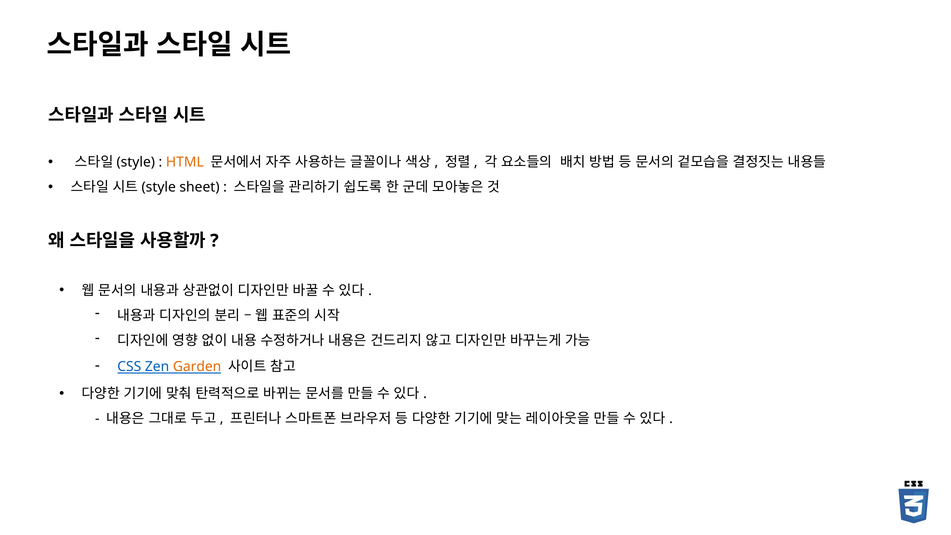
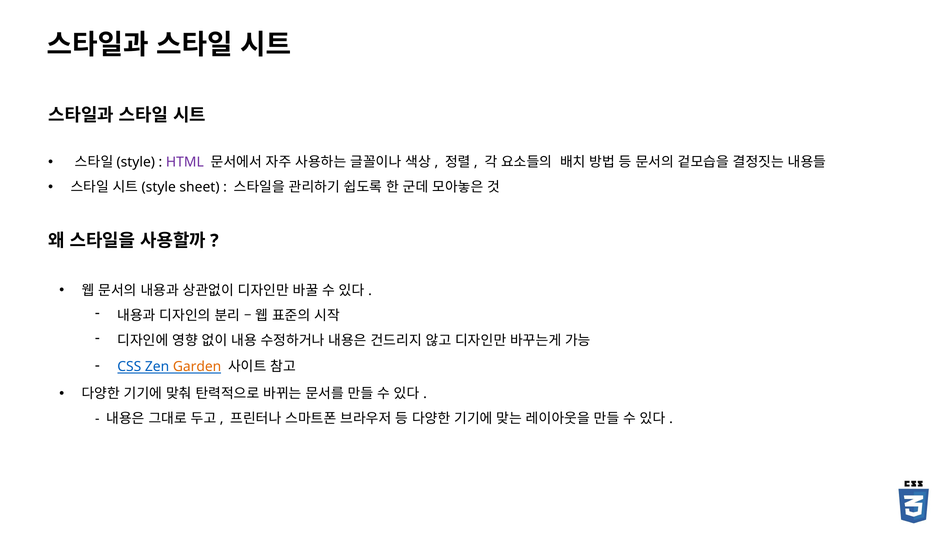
HTML colour: orange -> purple
